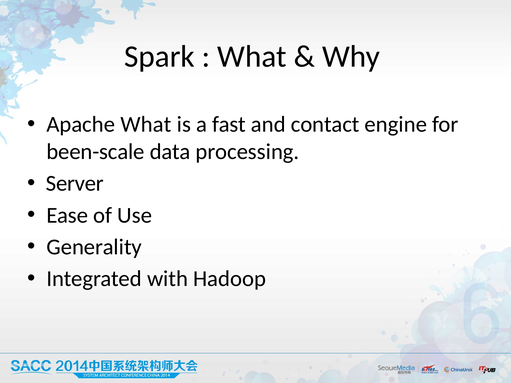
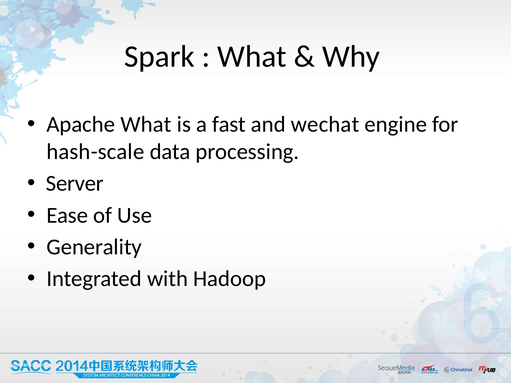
contact: contact -> wechat
been-scale: been-scale -> hash-scale
